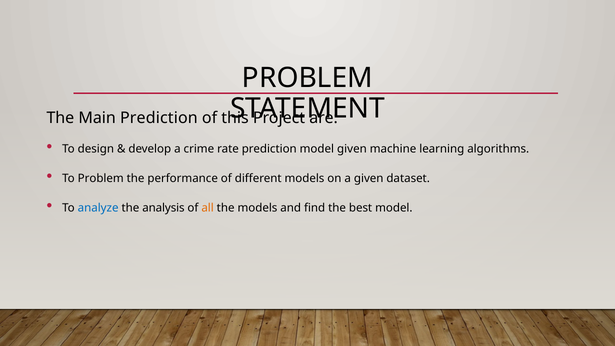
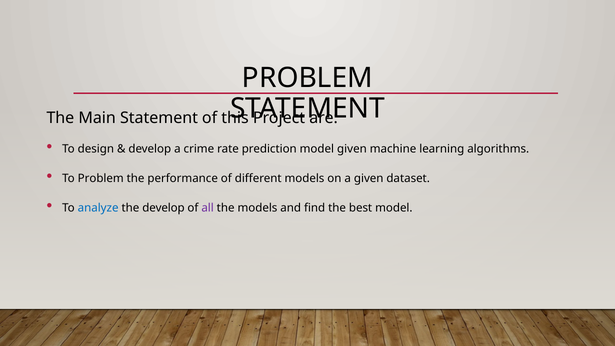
Main Prediction: Prediction -> Statement
the analysis: analysis -> develop
all colour: orange -> purple
